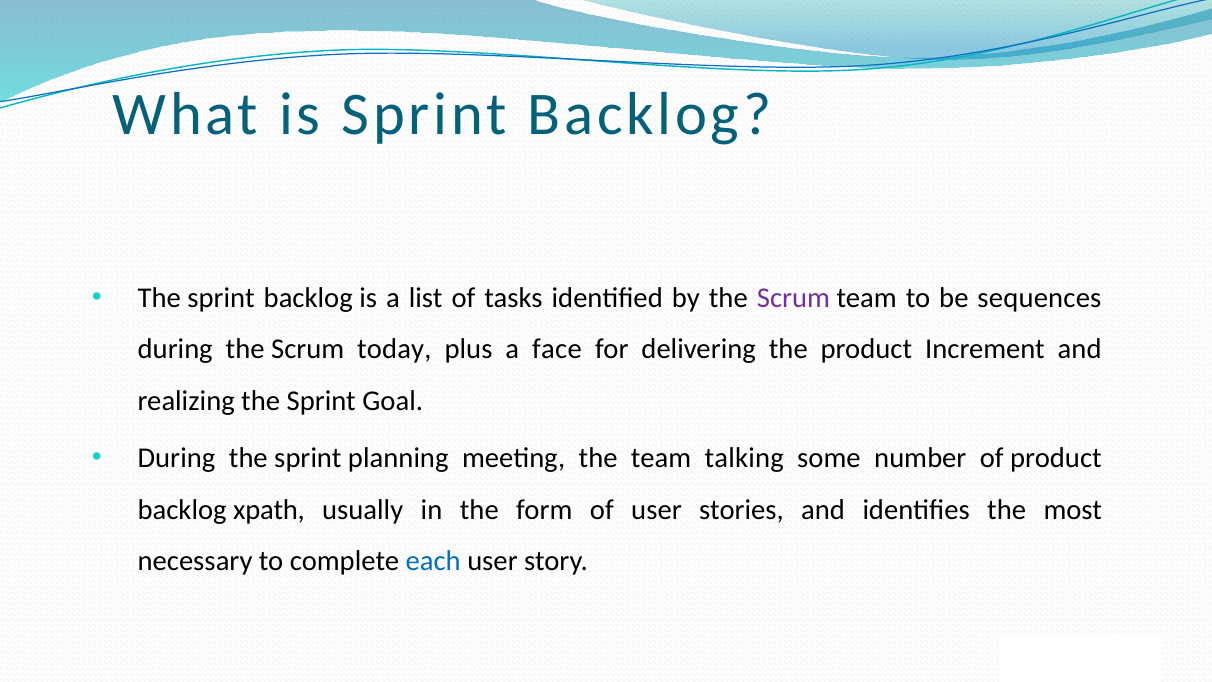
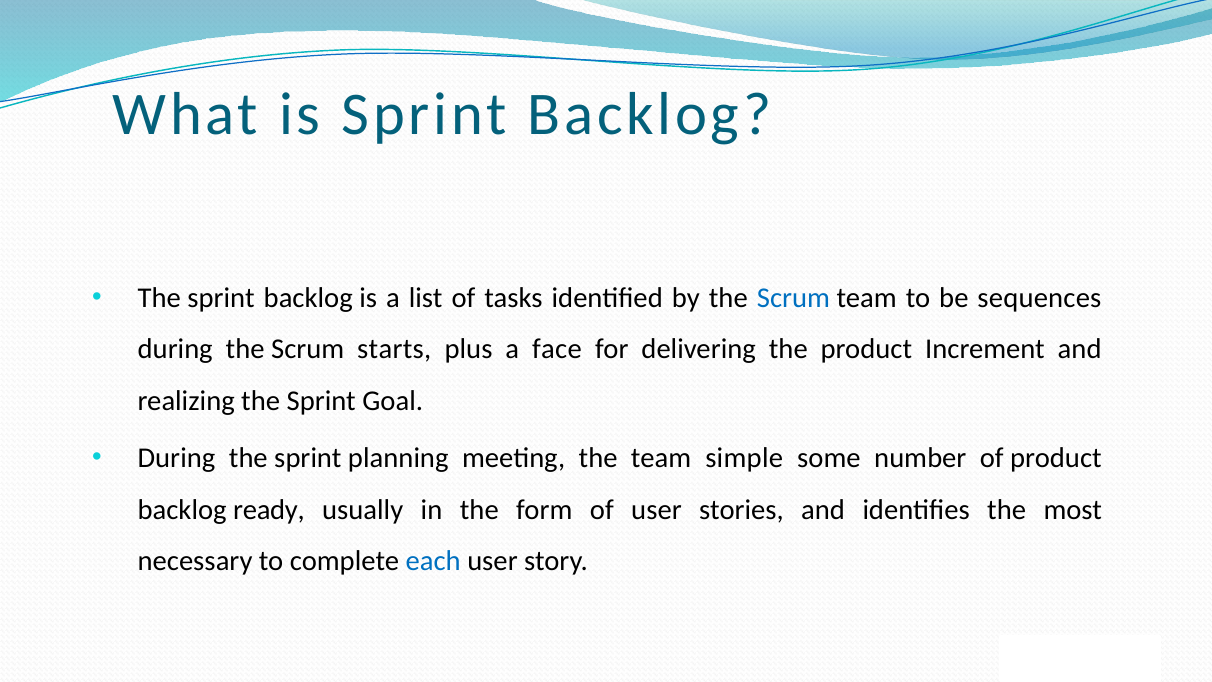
Scrum at (793, 298) colour: purple -> blue
today: today -> starts
talking: talking -> simple
xpath: xpath -> ready
